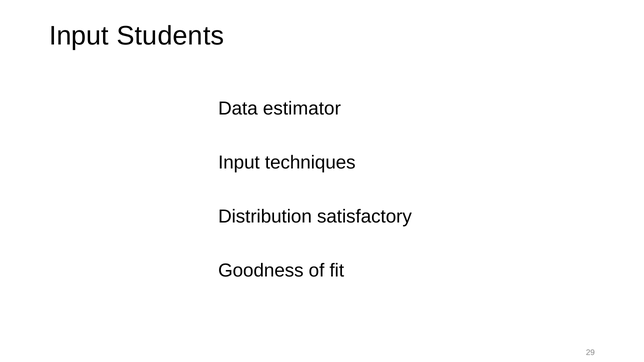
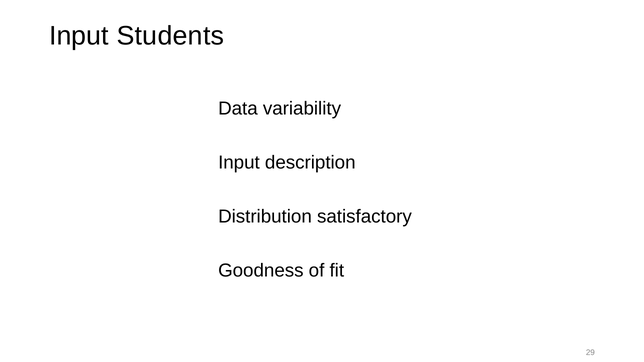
estimator: estimator -> variability
techniques: techniques -> description
